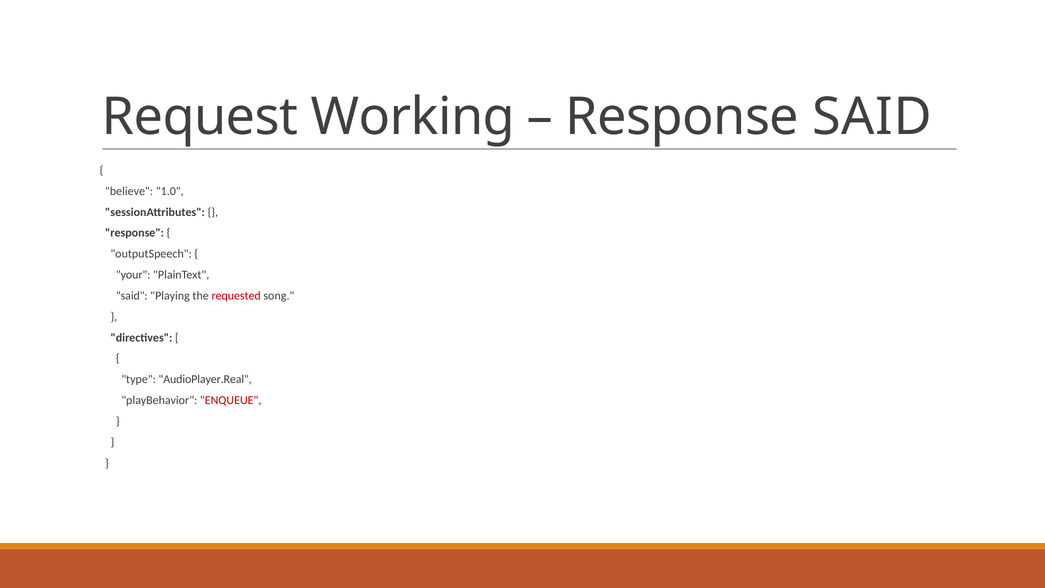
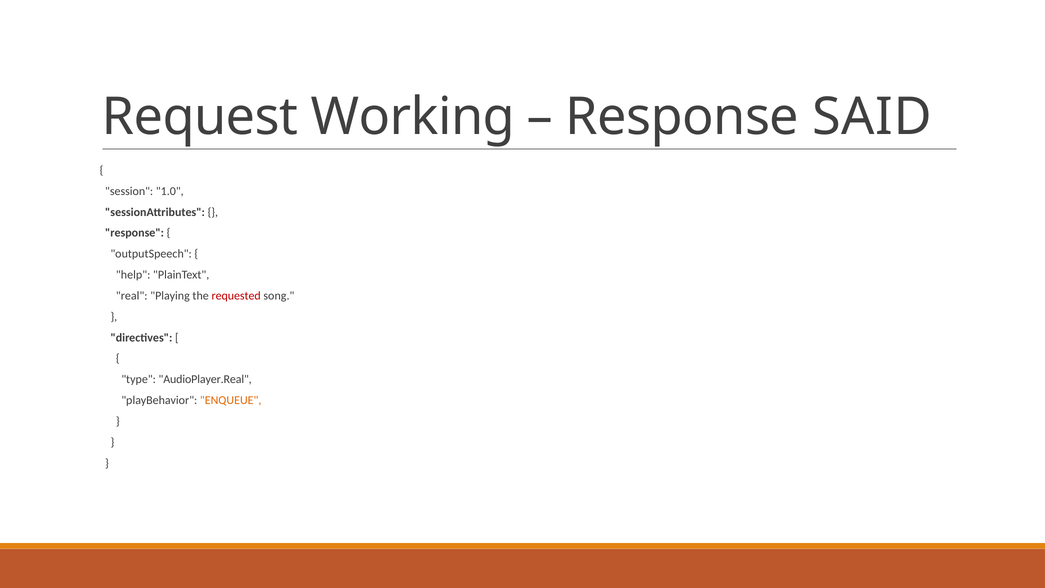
believe: believe -> session
your: your -> help
said at (132, 296): said -> real
ENQUEUE colour: red -> orange
